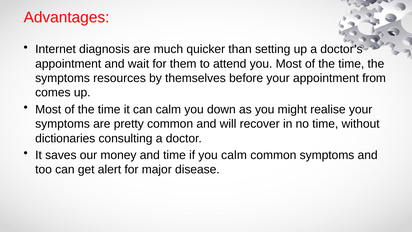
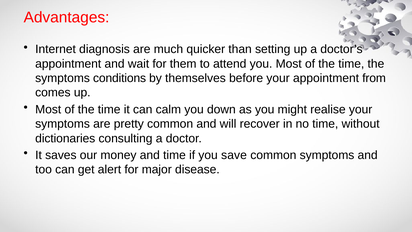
resources: resources -> conditions
you calm: calm -> save
